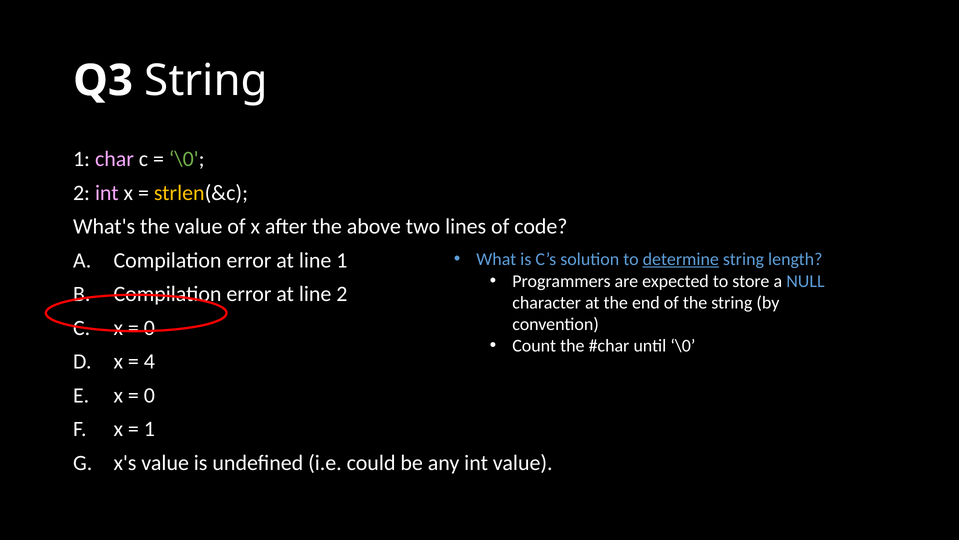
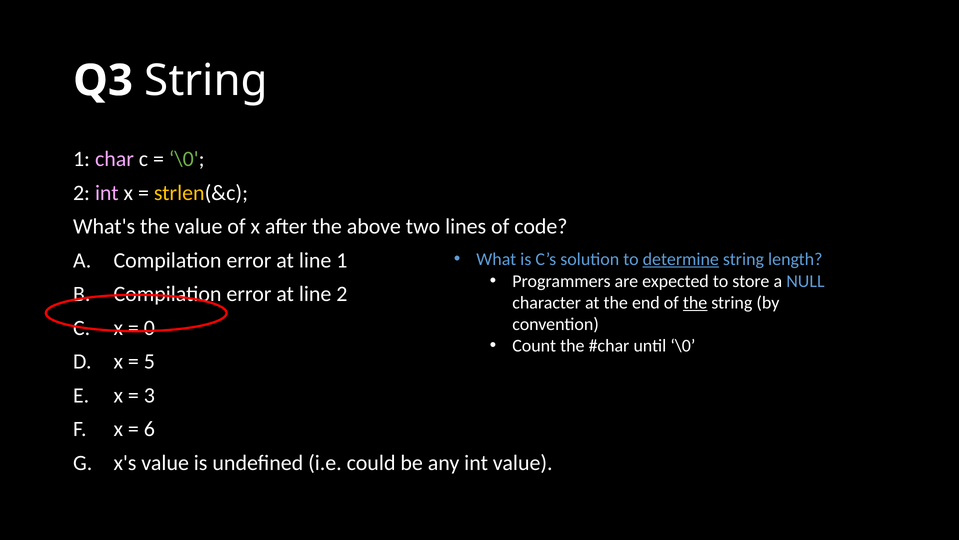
the at (695, 302) underline: none -> present
4: 4 -> 5
0 at (149, 395): 0 -> 3
1 at (149, 429): 1 -> 6
